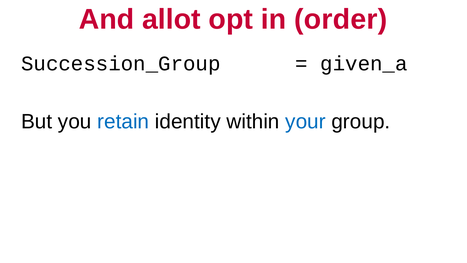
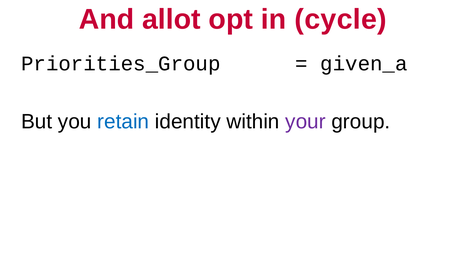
order: order -> cycle
Succession_Group: Succession_Group -> Priorities_Group
your colour: blue -> purple
